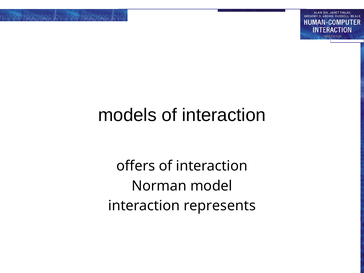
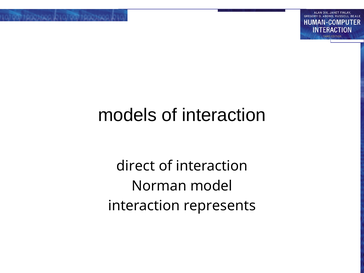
offers: offers -> direct
